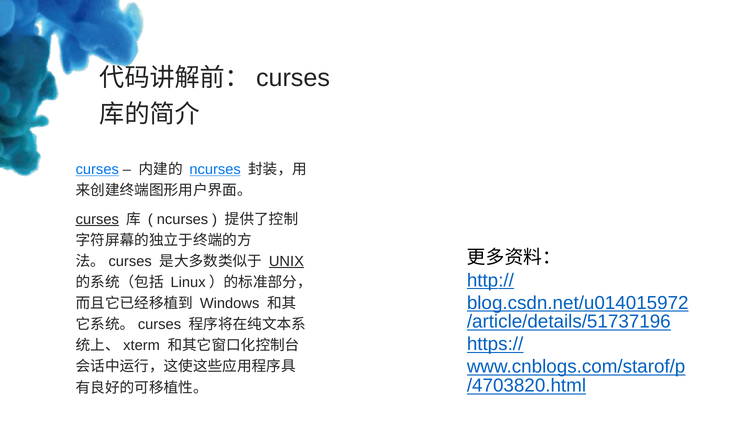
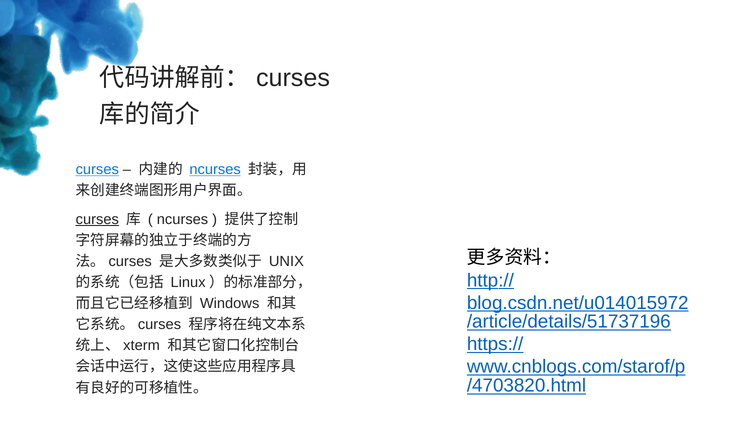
UNIX underline: present -> none
